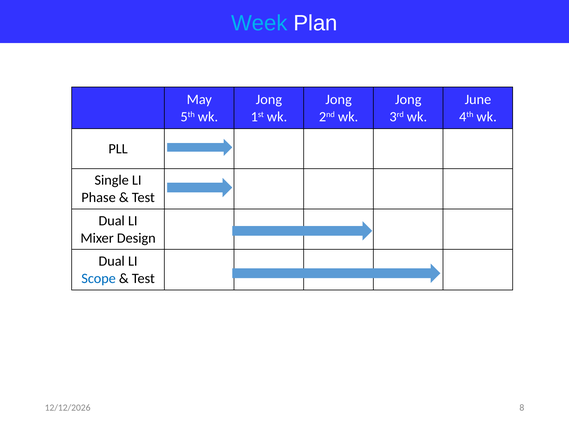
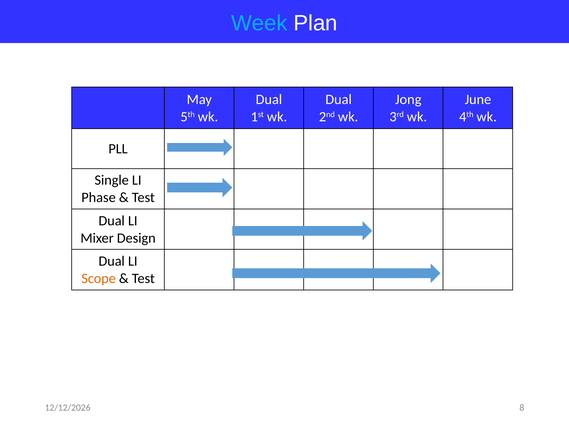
Jong at (269, 99): Jong -> Dual
Jong at (339, 99): Jong -> Dual
Scope colour: blue -> orange
